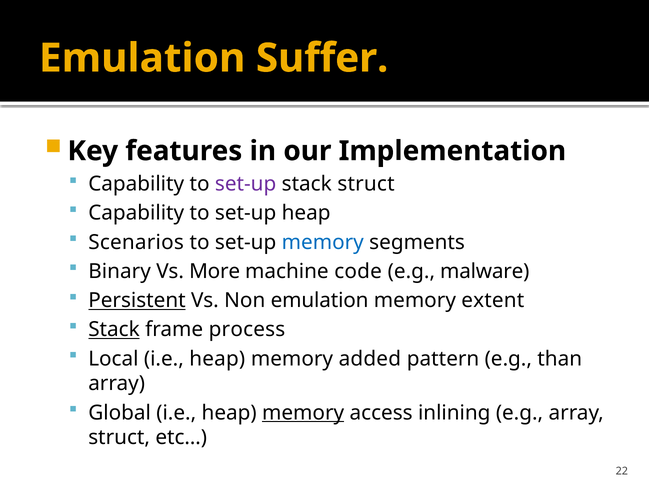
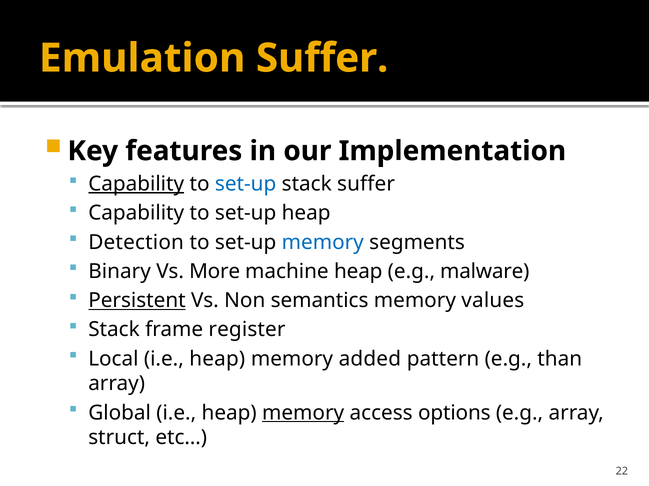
Capability at (136, 184) underline: none -> present
set-up at (246, 184) colour: purple -> blue
stack struct: struct -> suffer
Scenarios: Scenarios -> Detection
machine code: code -> heap
Non emulation: emulation -> semantics
extent: extent -> values
Stack at (114, 330) underline: present -> none
process: process -> register
inlining: inlining -> options
